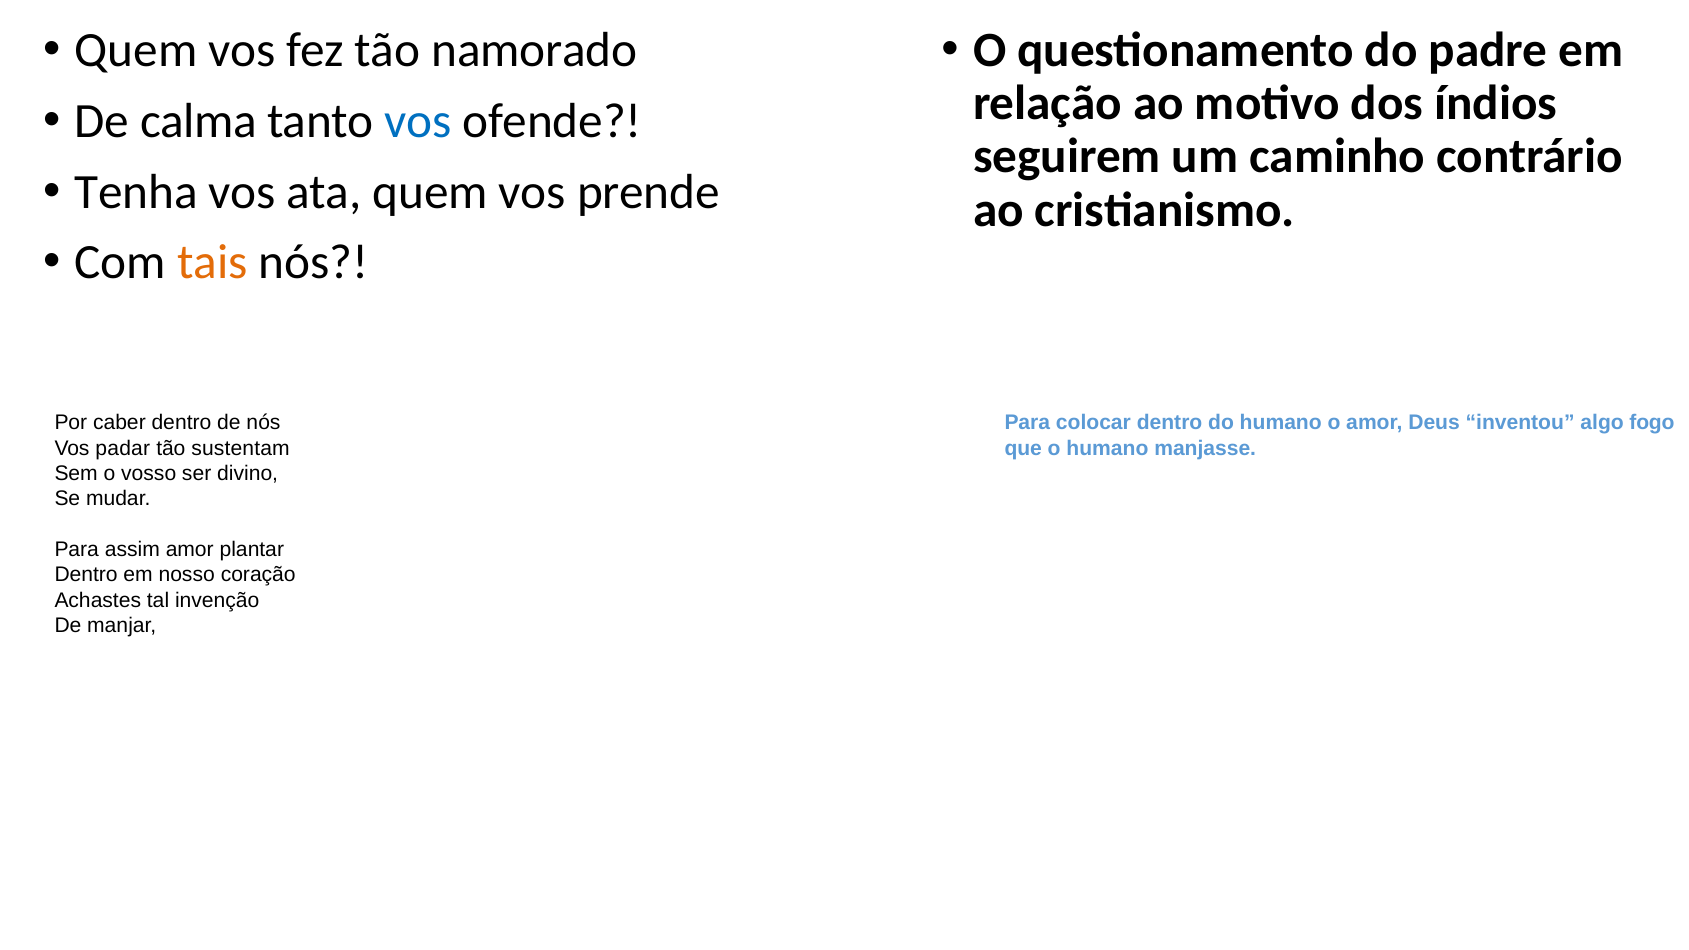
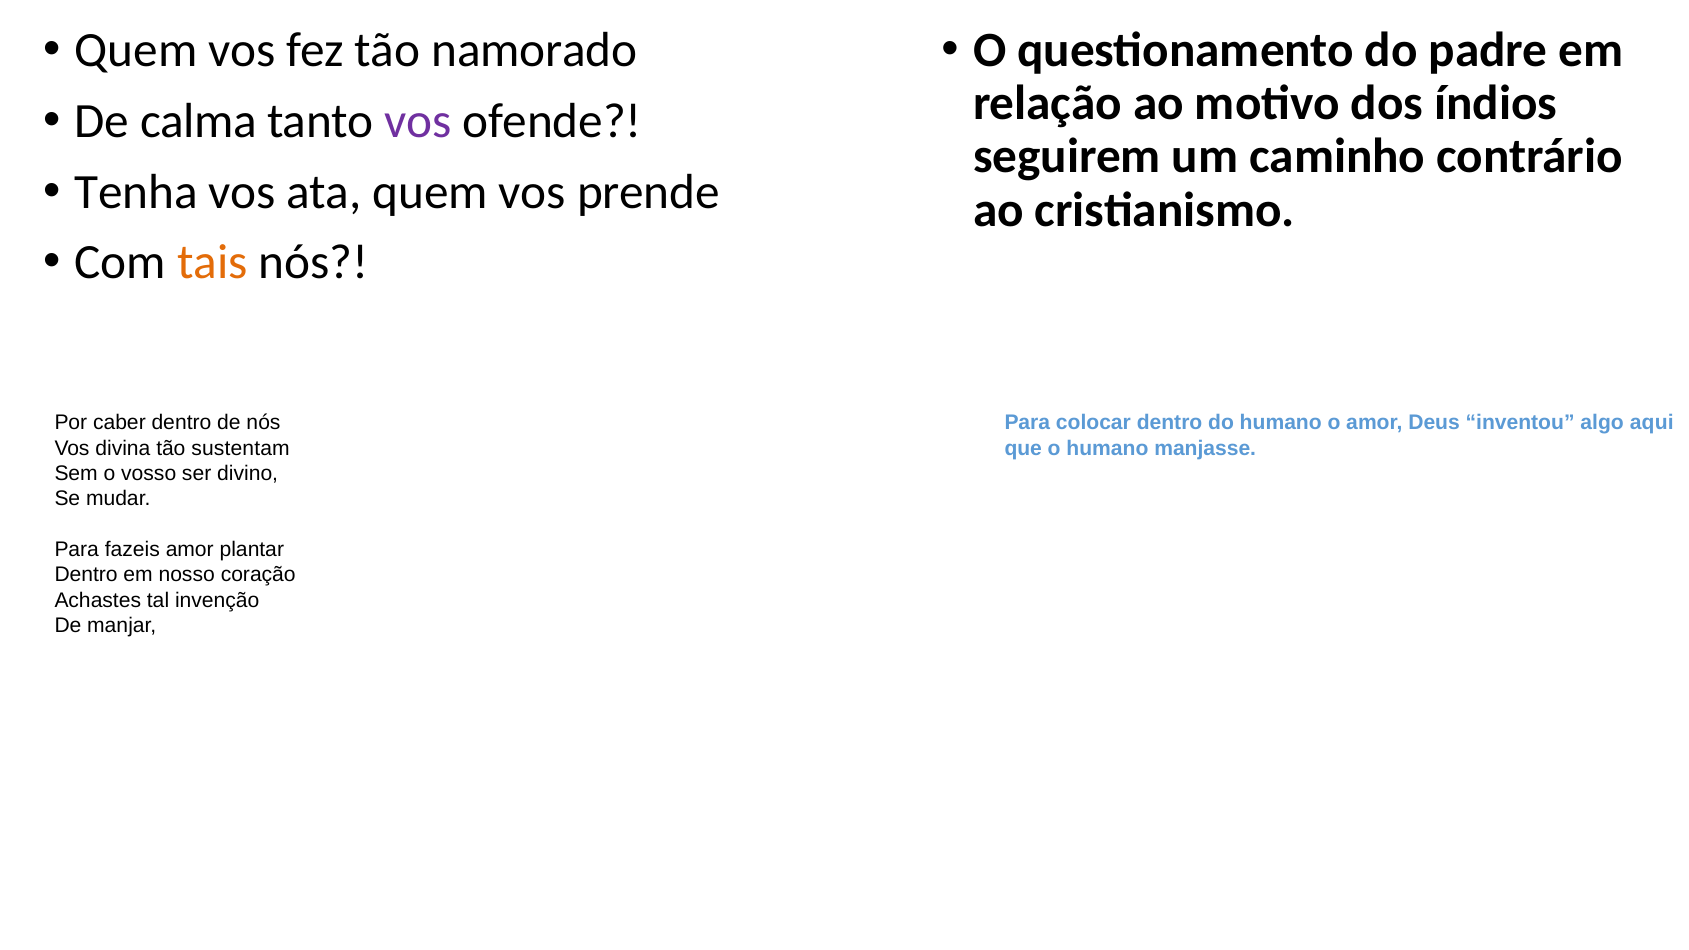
vos at (418, 121) colour: blue -> purple
fogo: fogo -> aqui
padar: padar -> divina
assim: assim -> fazeis
